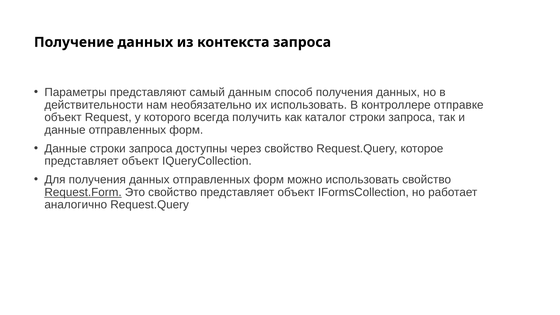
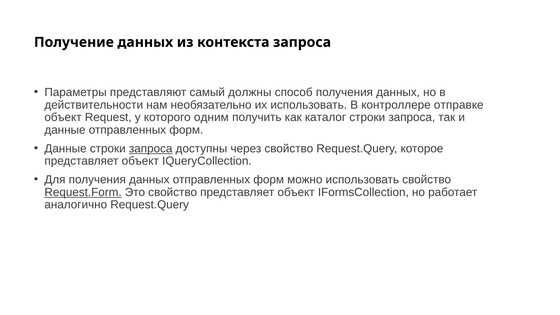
данным: данным -> должны
всегда: всегда -> одним
запроса at (151, 149) underline: none -> present
